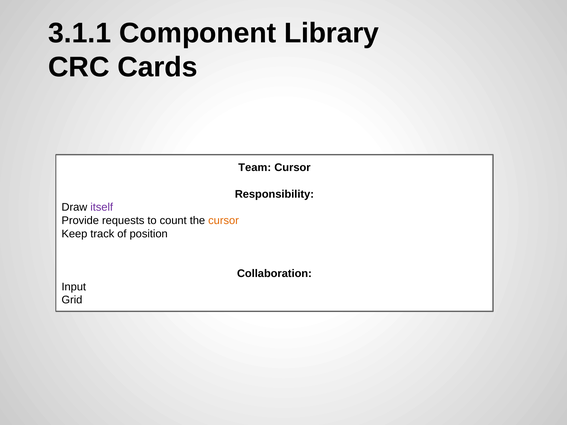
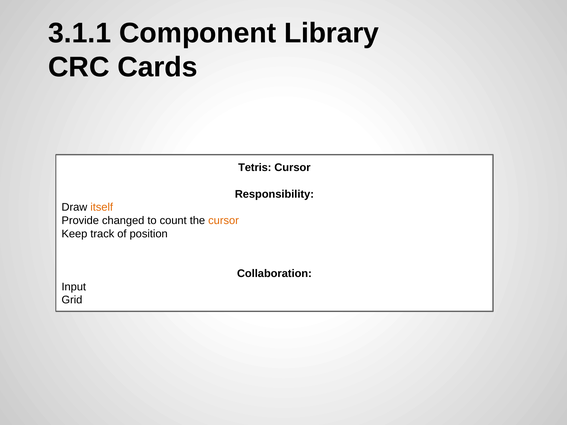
Team: Team -> Tetris
itself colour: purple -> orange
requests: requests -> changed
